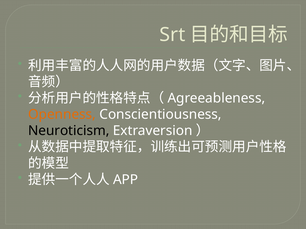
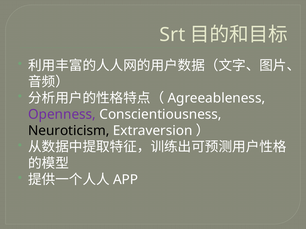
Openness colour: orange -> purple
